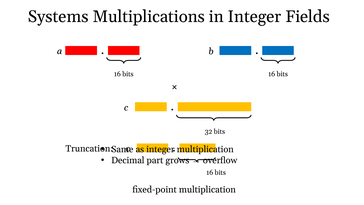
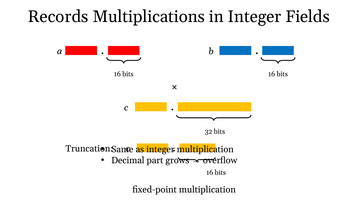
Systems: Systems -> Records
